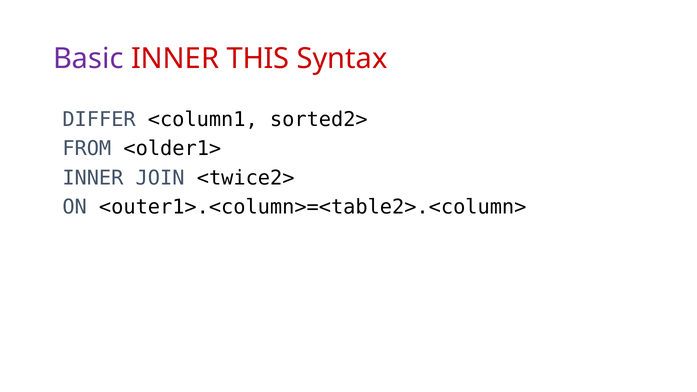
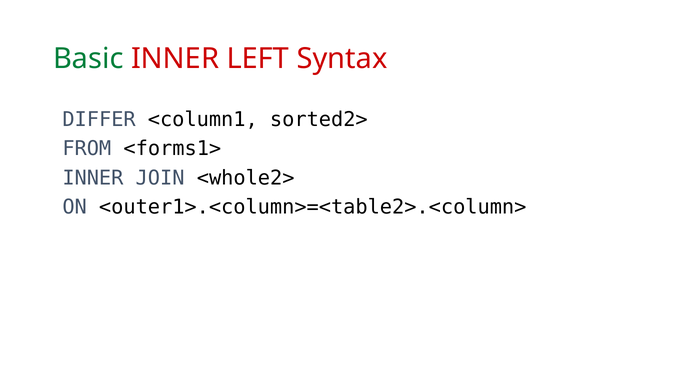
Basic colour: purple -> green
THIS: THIS -> LEFT
<older1>: <older1> -> <forms1>
<twice2>: <twice2> -> <whole2>
